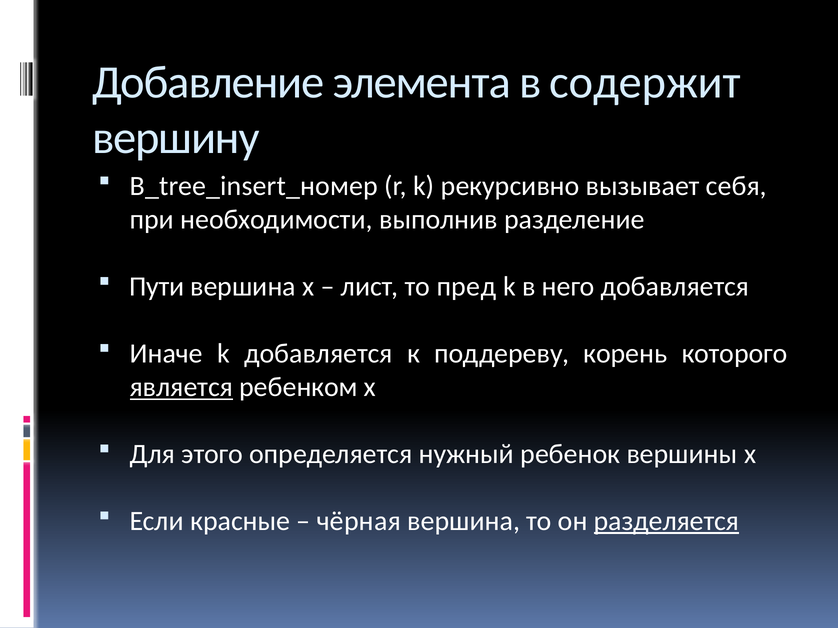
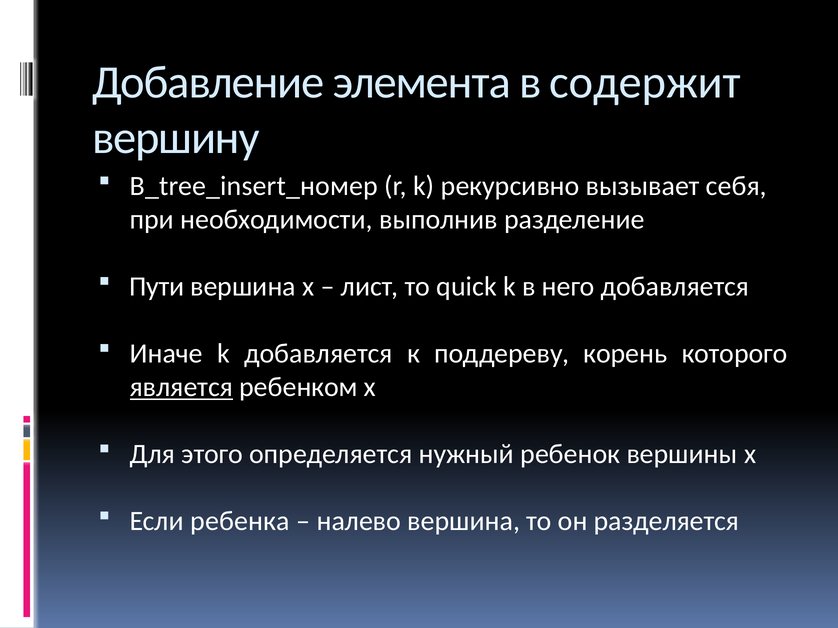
пред: пред -> quick
красные: красные -> ребенка
чёрная: чёрная -> налево
разделяется underline: present -> none
